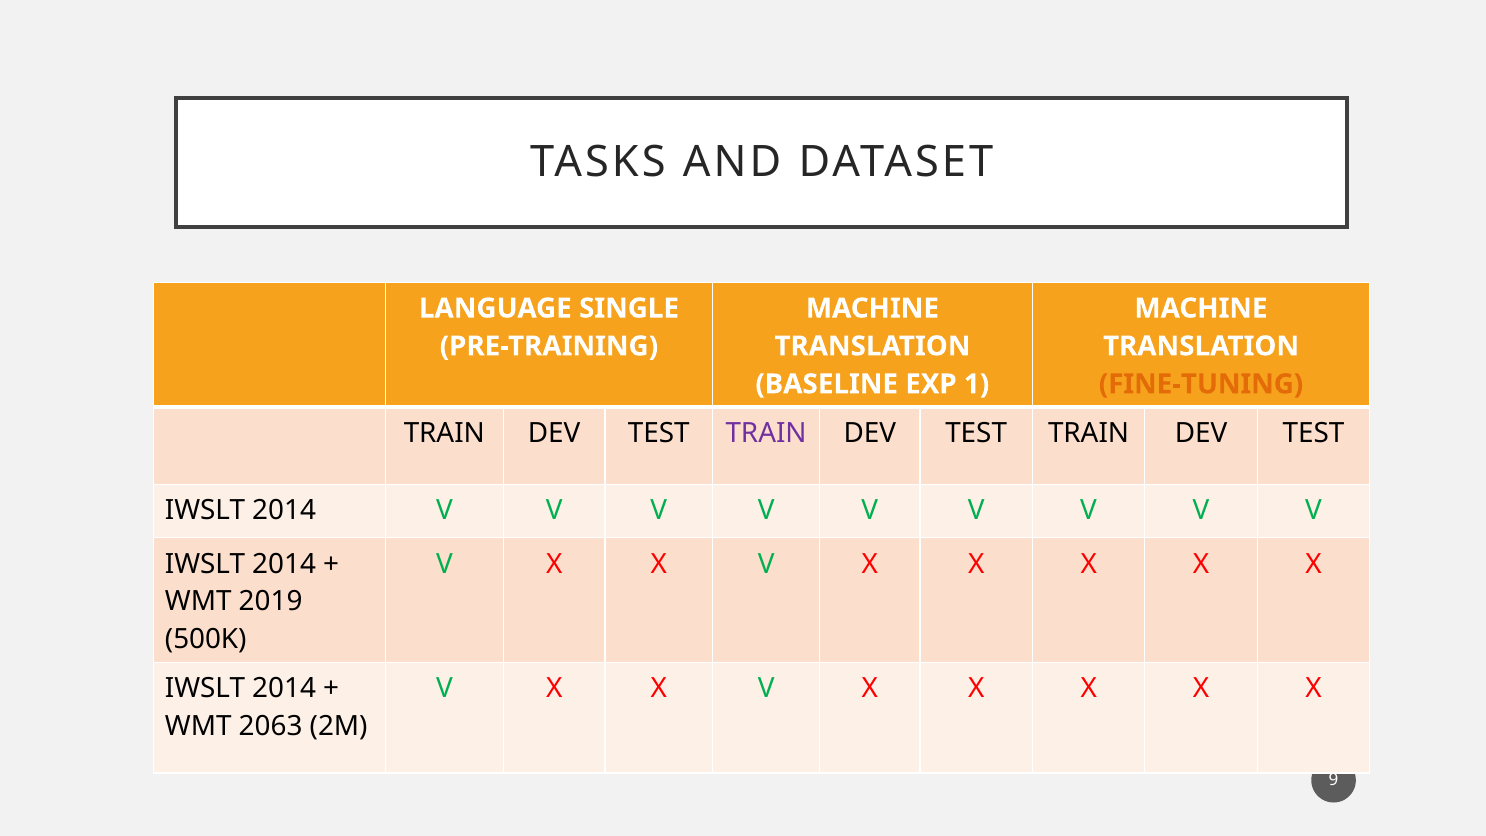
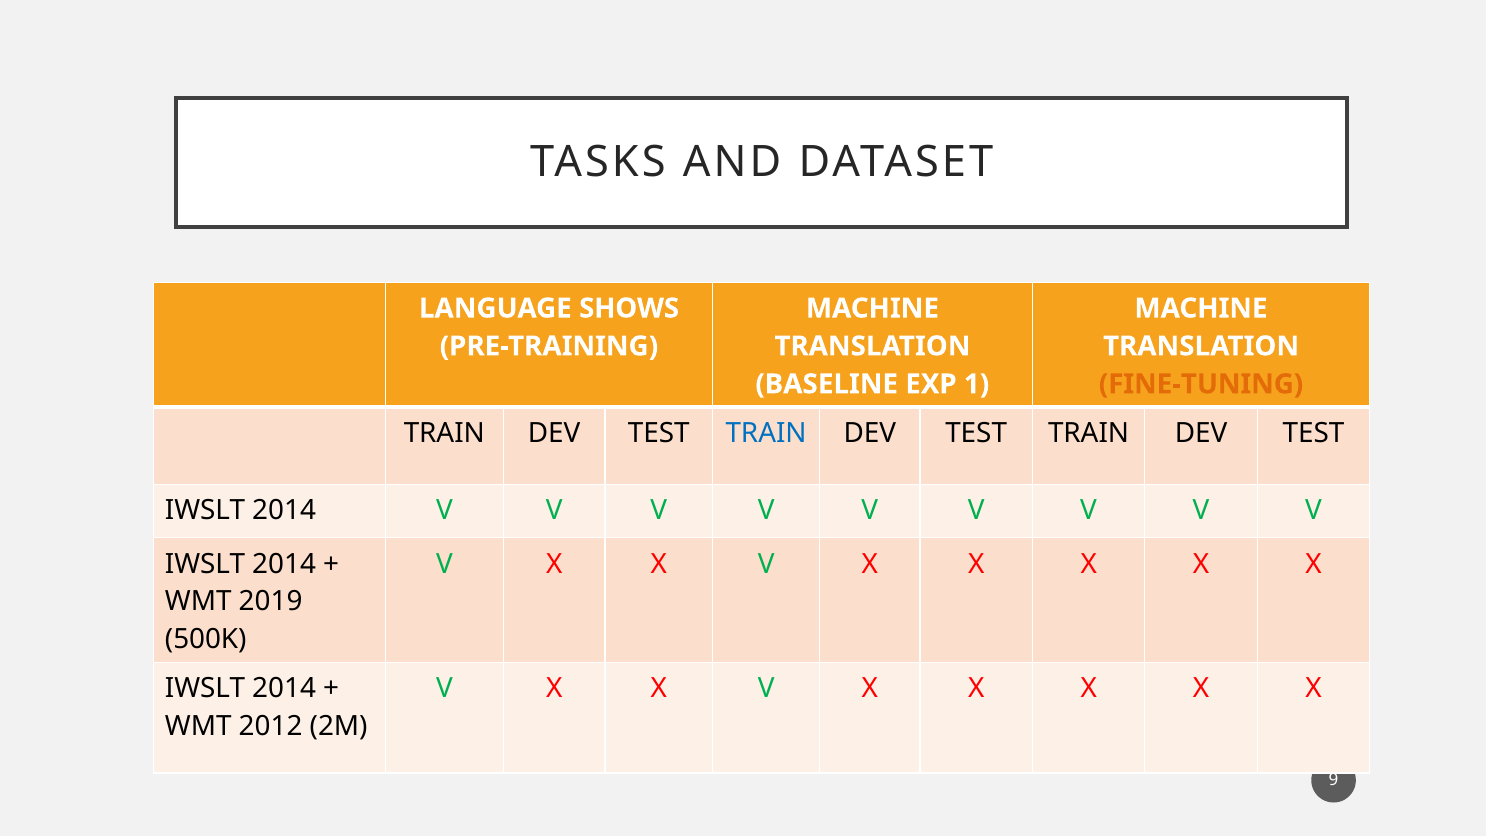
SINGLE: SINGLE -> SHOWS
TRAIN at (766, 433) colour: purple -> blue
2063: 2063 -> 2012
